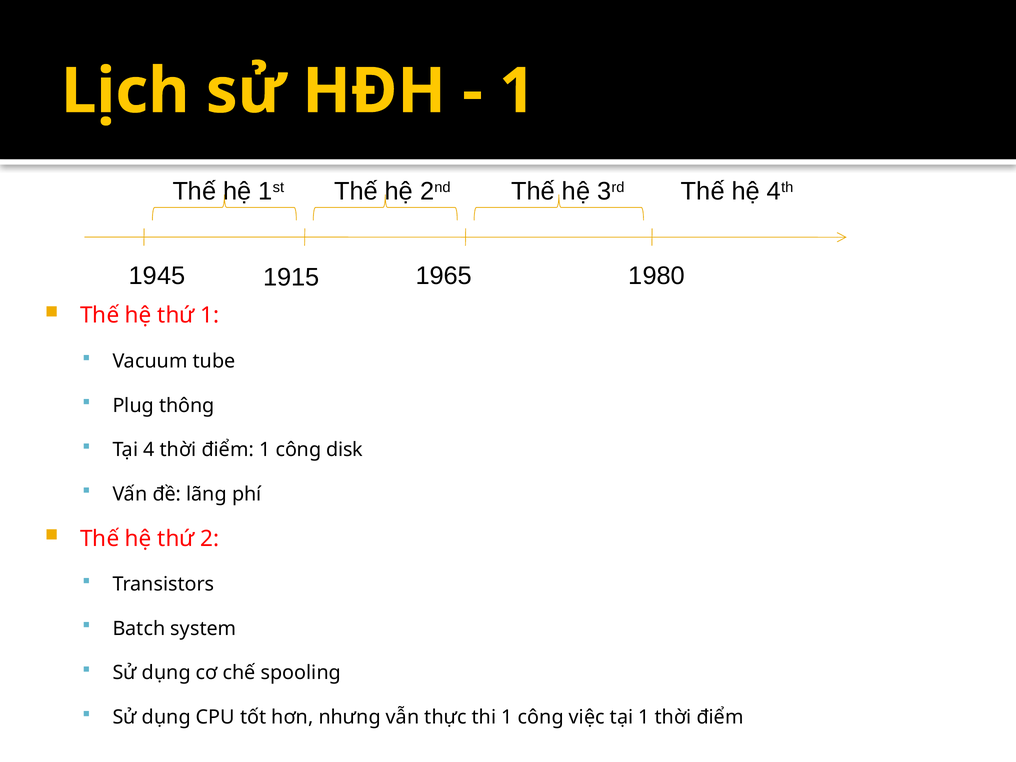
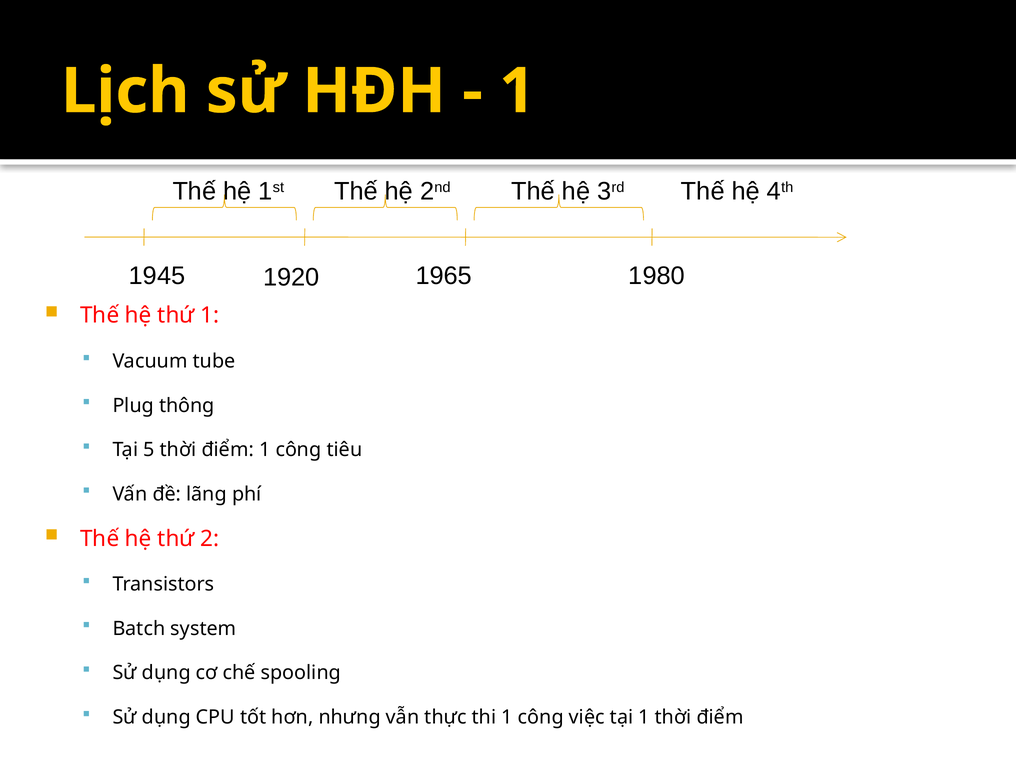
1915: 1915 -> 1920
4: 4 -> 5
disk: disk -> tiêu
